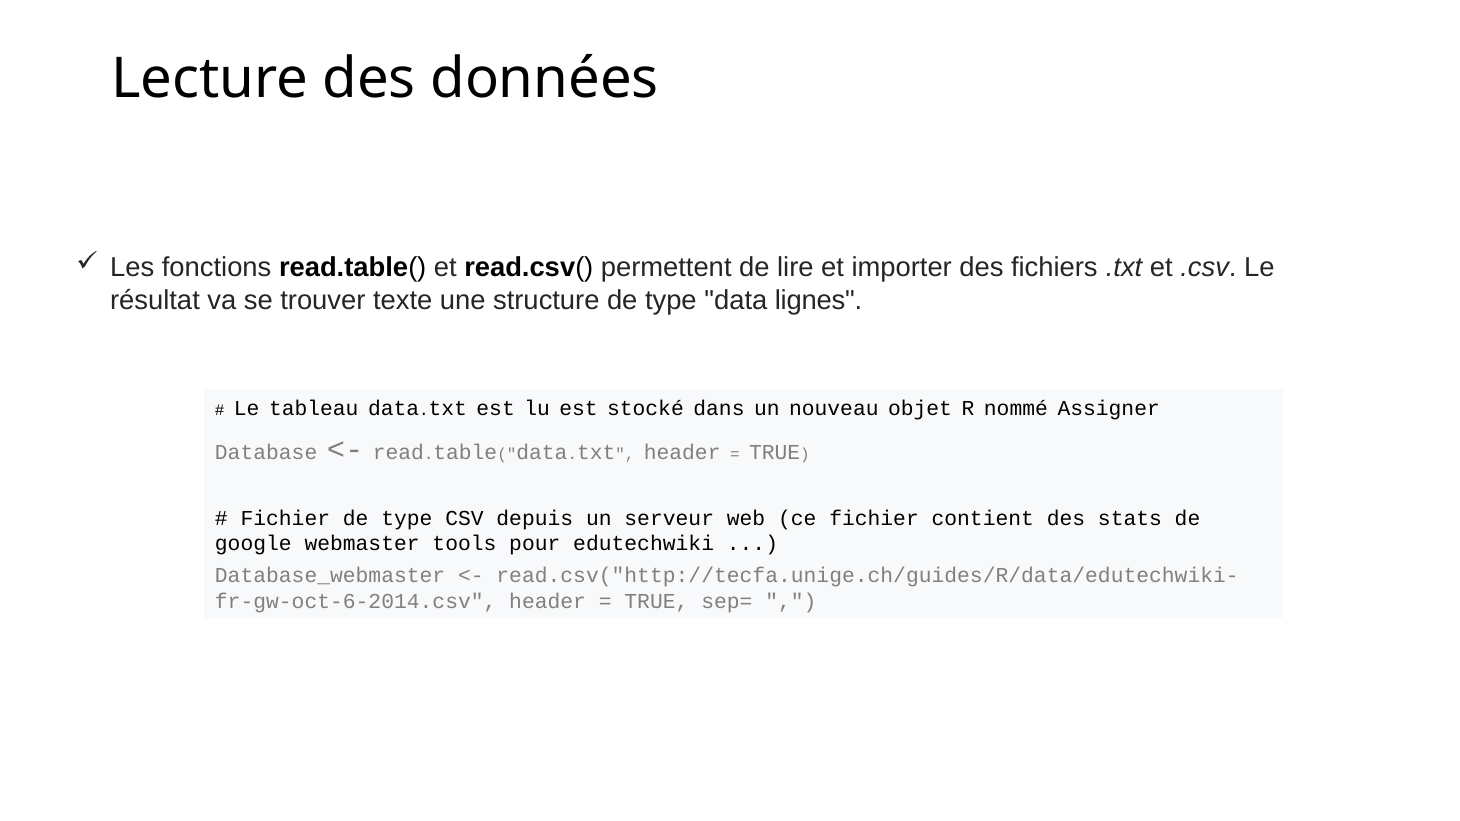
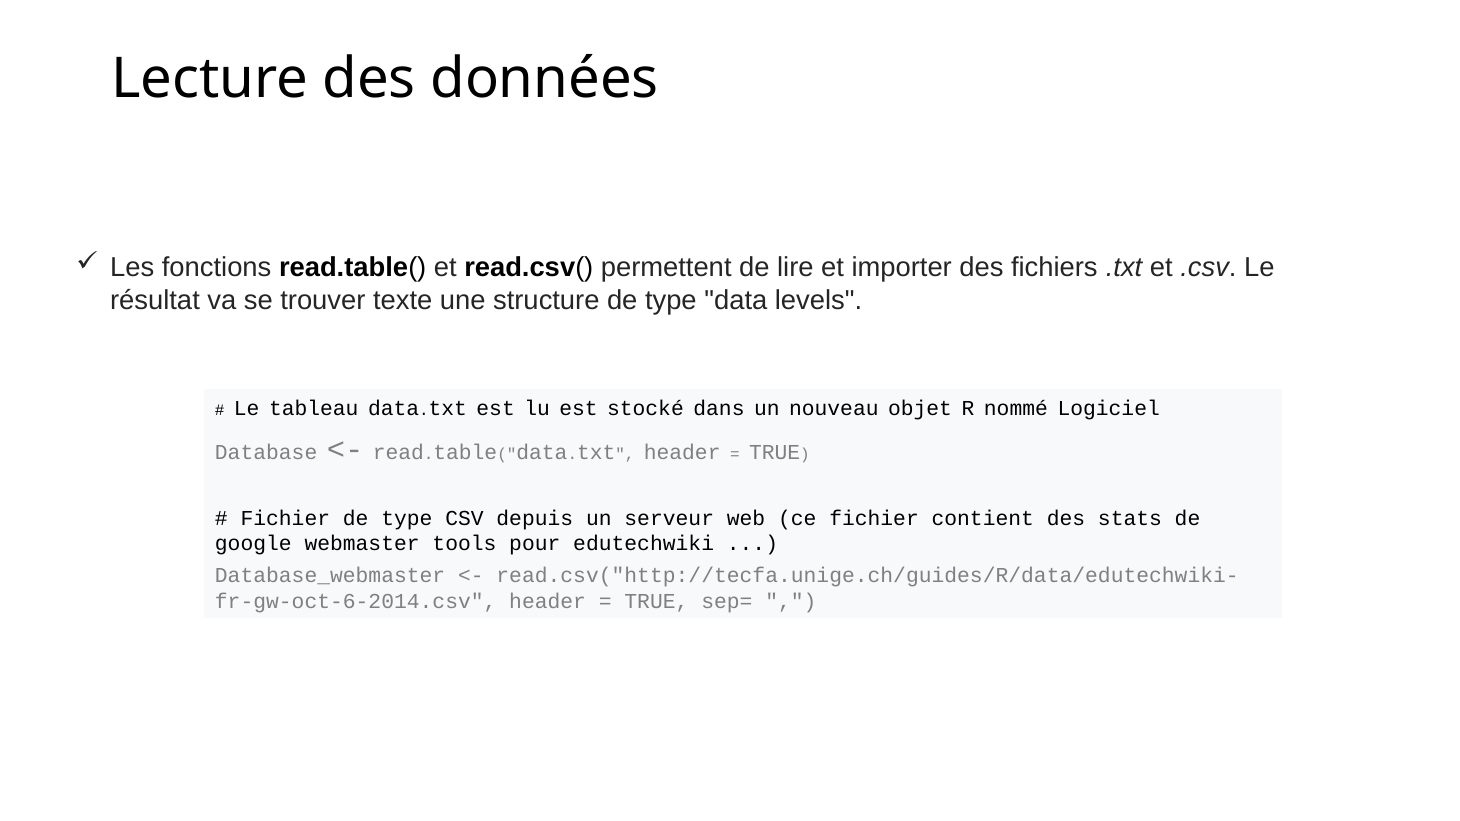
lignes: lignes -> levels
Assigner: Assigner -> Logiciel
